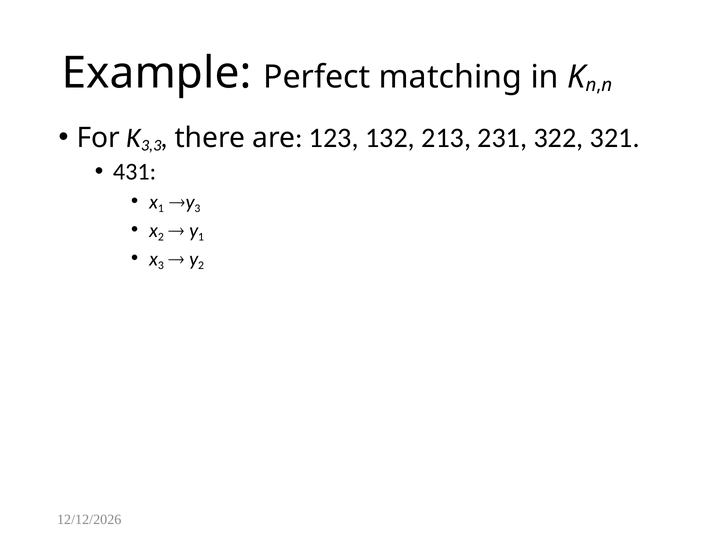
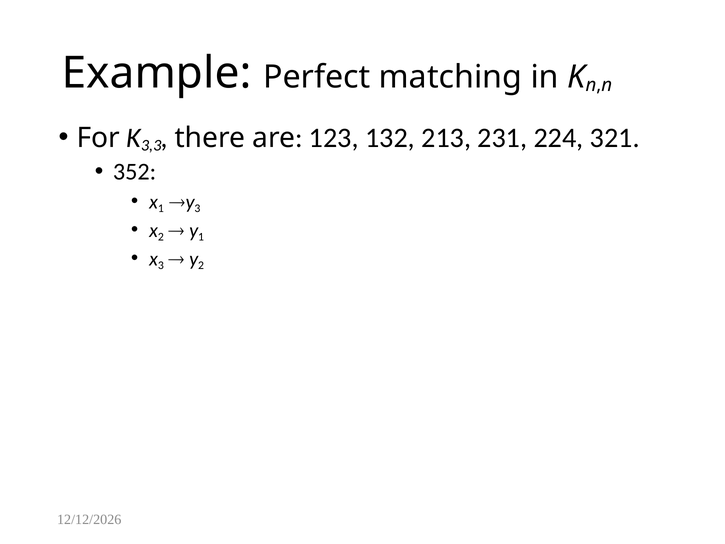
322: 322 -> 224
431: 431 -> 352
